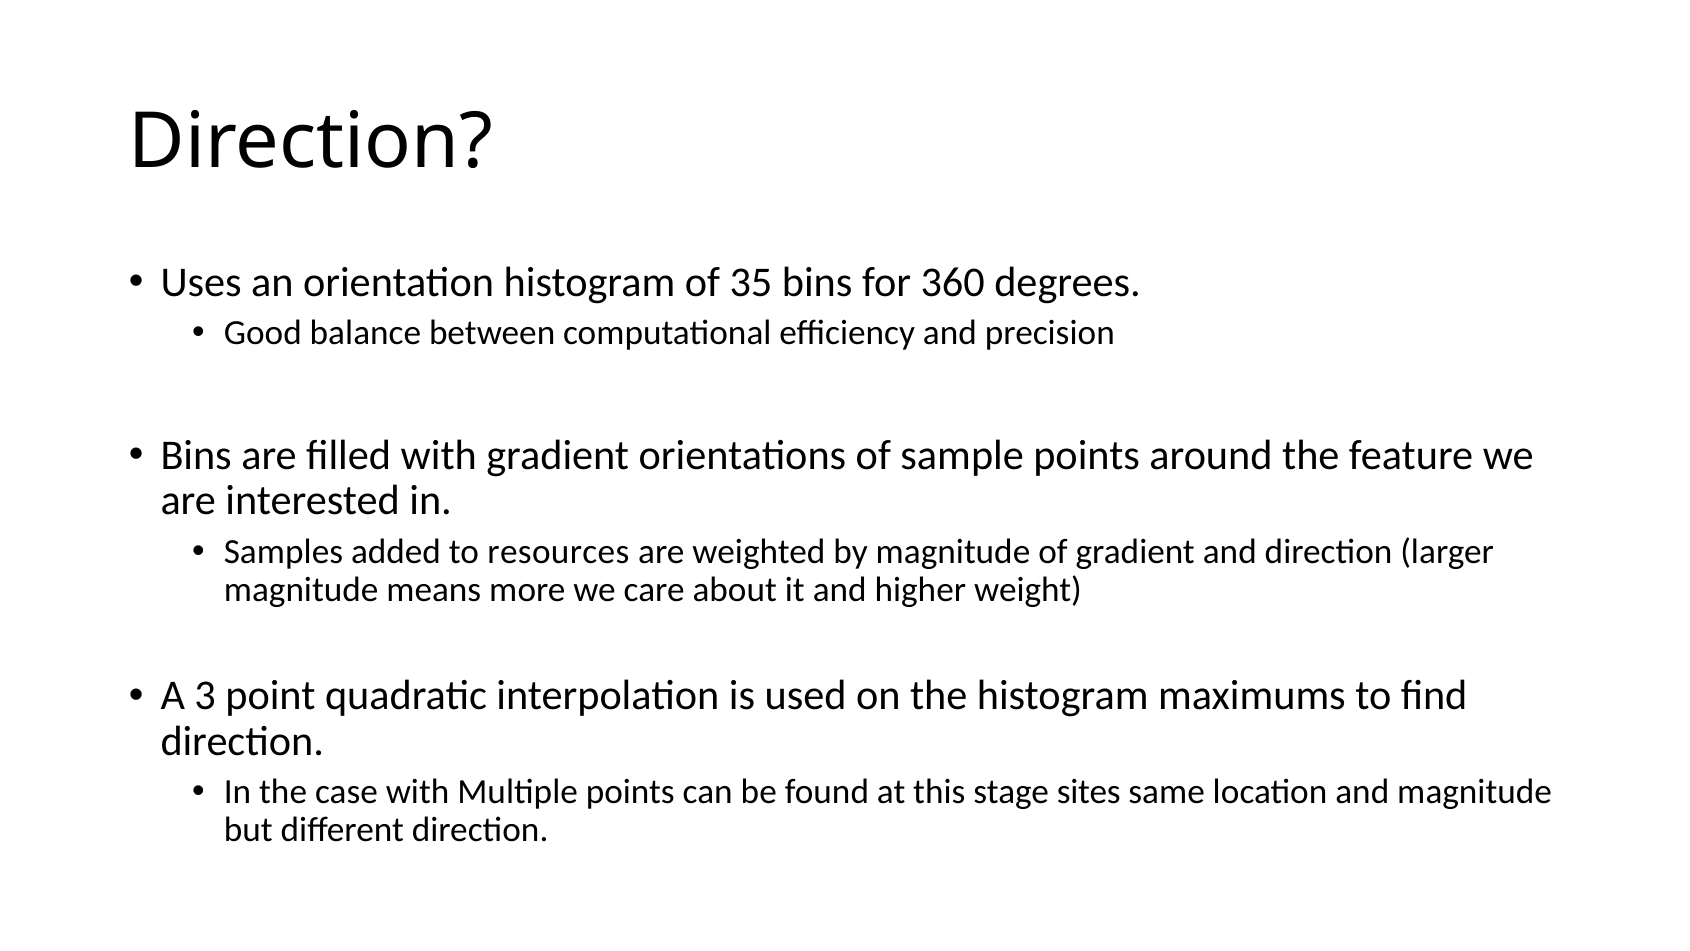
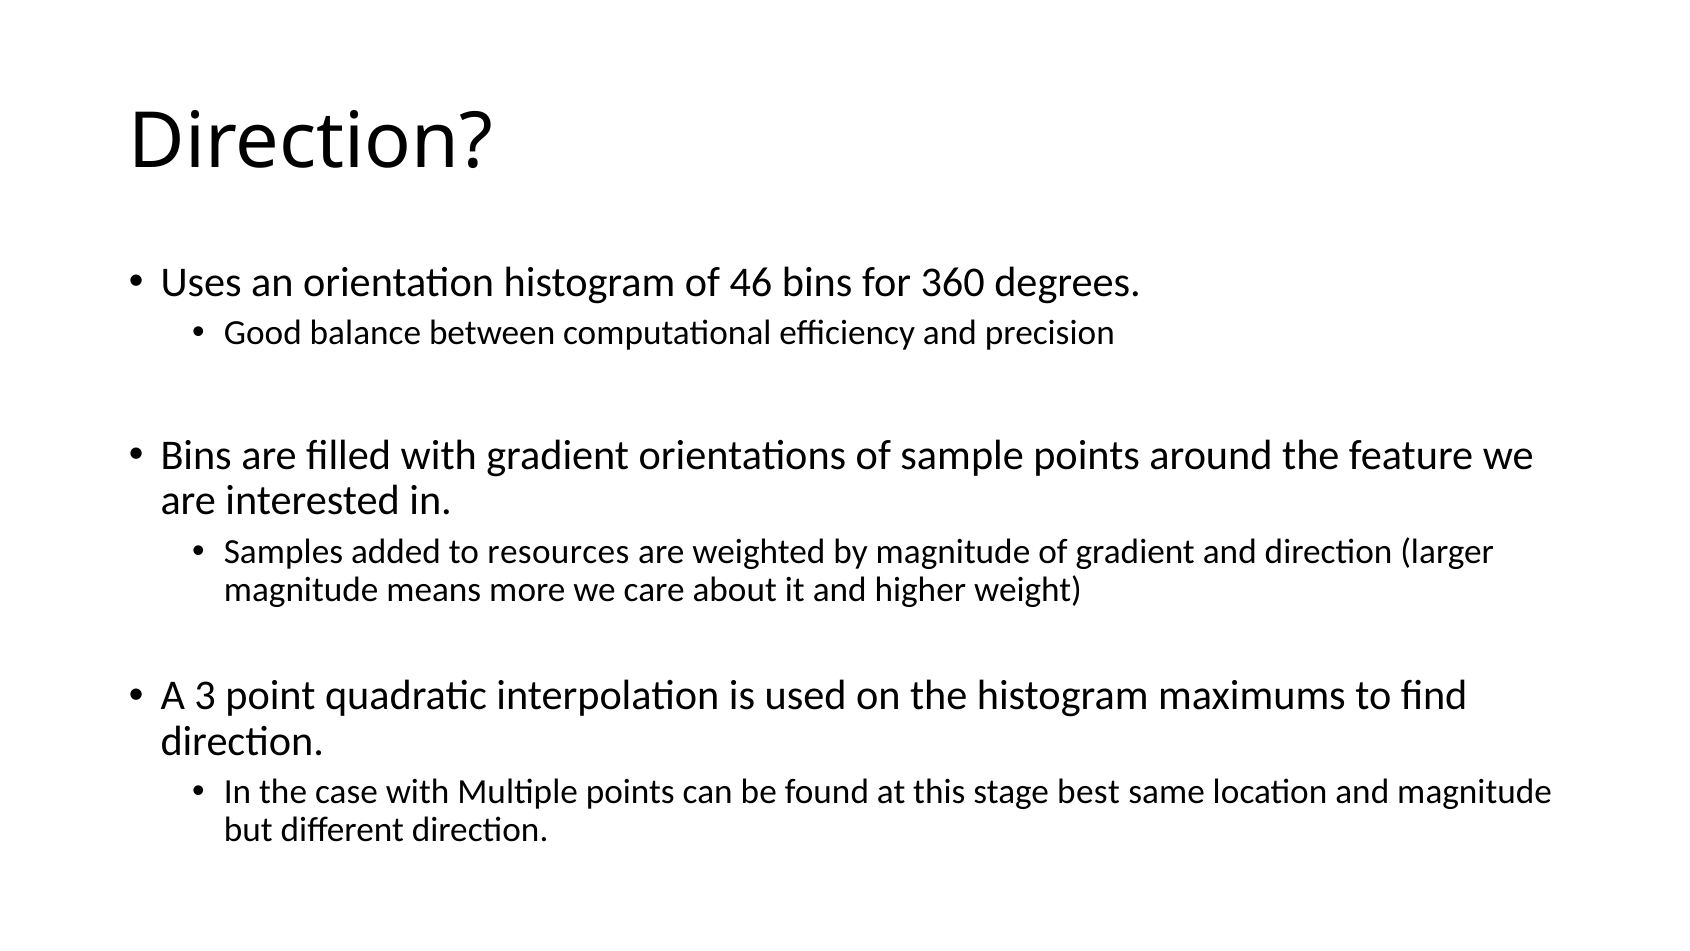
35: 35 -> 46
sites: sites -> best
